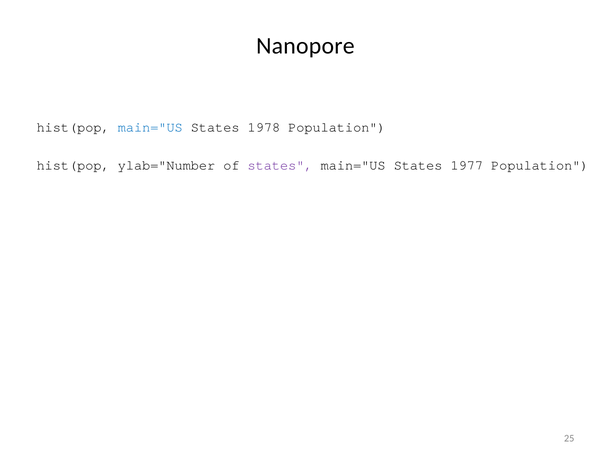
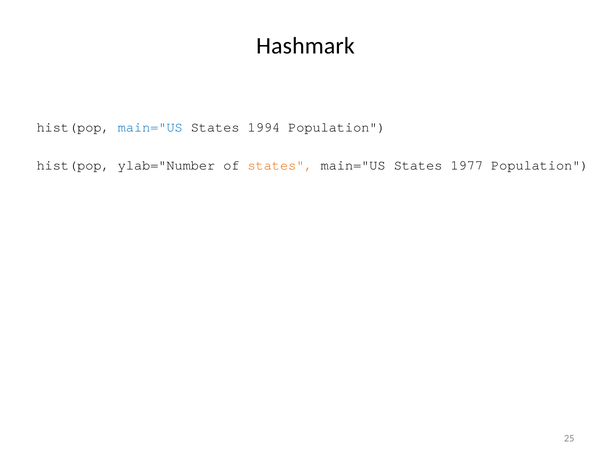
Nanopore: Nanopore -> Hashmark
1978: 1978 -> 1994
states at (280, 165) colour: purple -> orange
